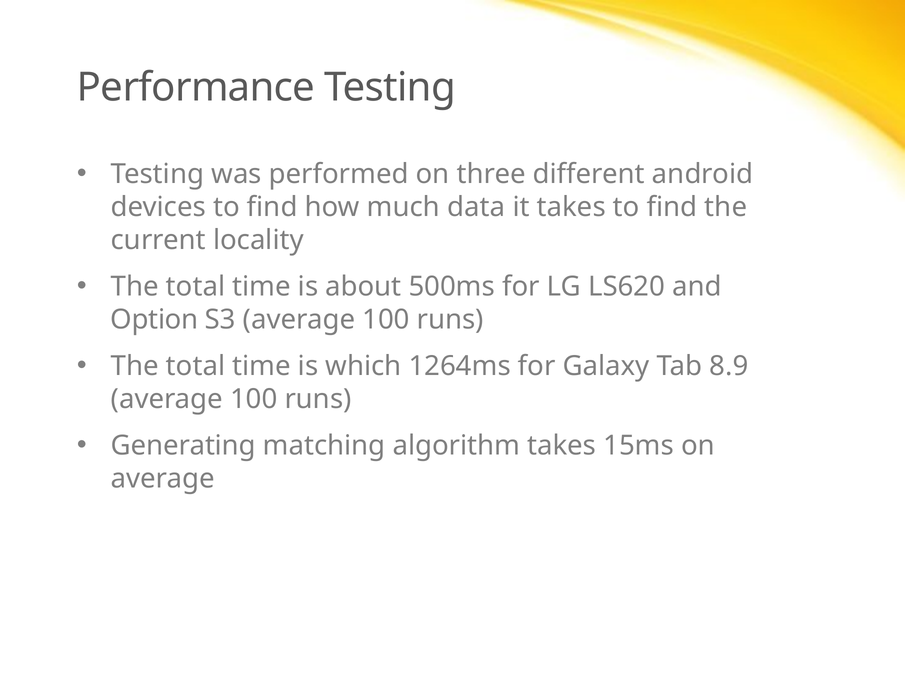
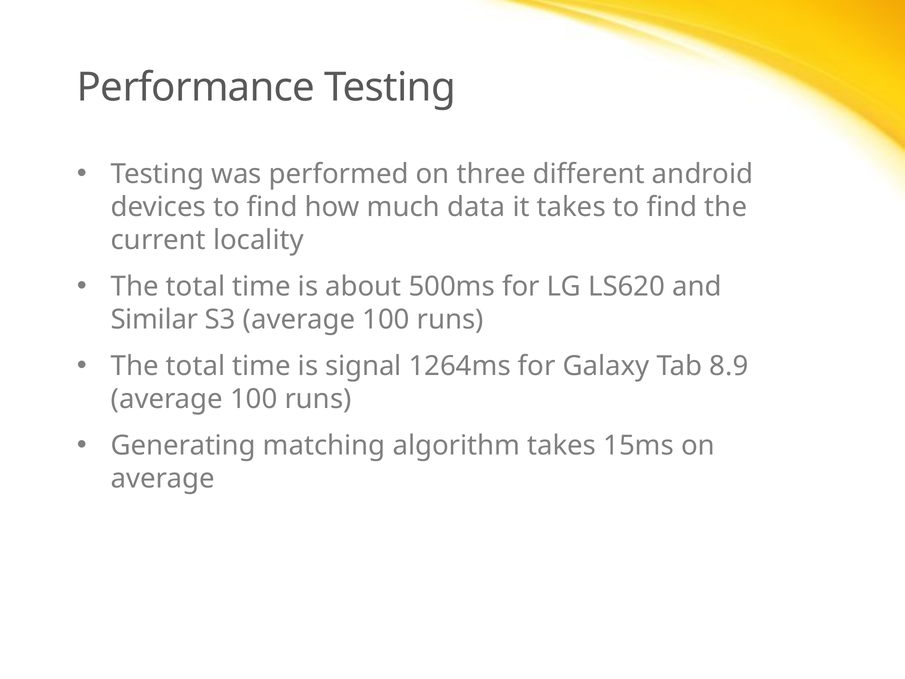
Option: Option -> Similar
which: which -> signal
